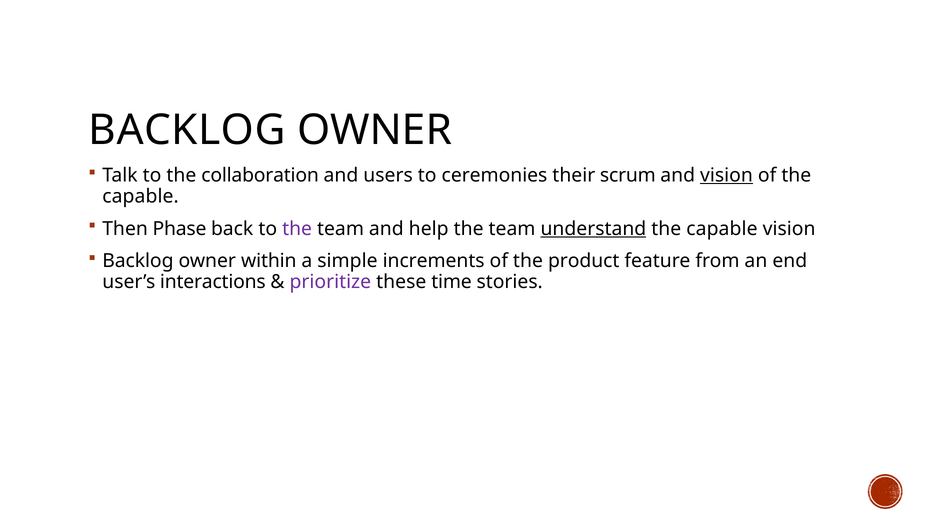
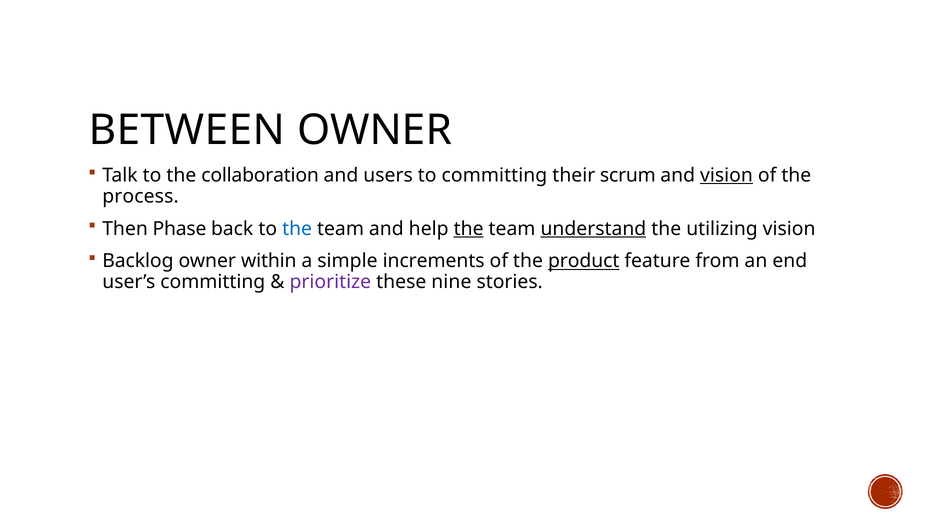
BACKLOG at (187, 130): BACKLOG -> BETWEEN
to ceremonies: ceremonies -> committing
capable at (141, 196): capable -> process
the at (297, 229) colour: purple -> blue
the at (469, 229) underline: none -> present
capable at (722, 229): capable -> utilizing
product underline: none -> present
user’s interactions: interactions -> committing
time: time -> nine
